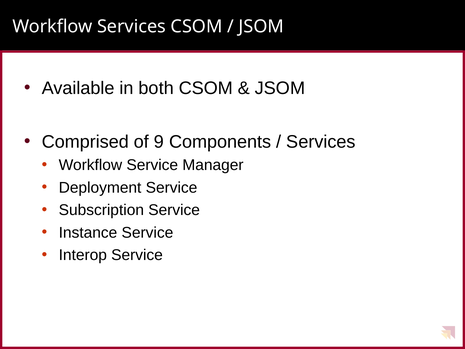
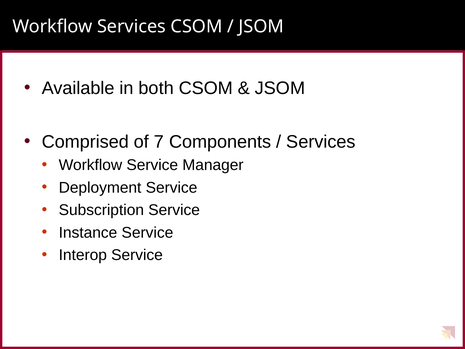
9: 9 -> 7
